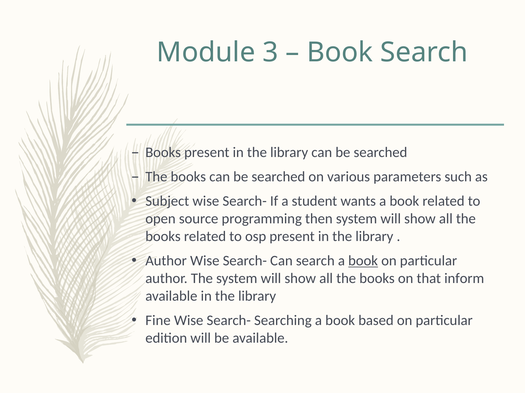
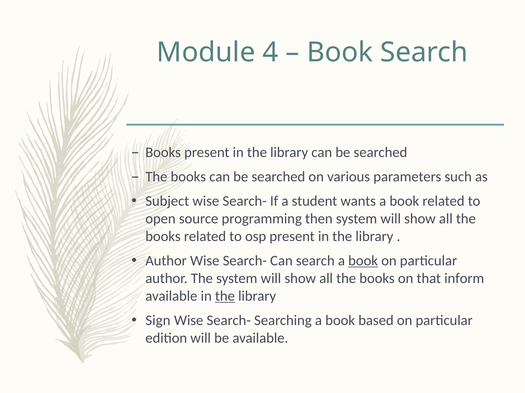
3: 3 -> 4
the at (225, 297) underline: none -> present
Fine: Fine -> Sign
